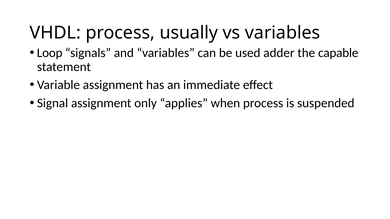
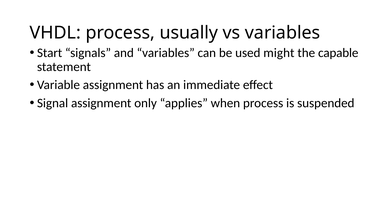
Loop: Loop -> Start
adder: adder -> might
